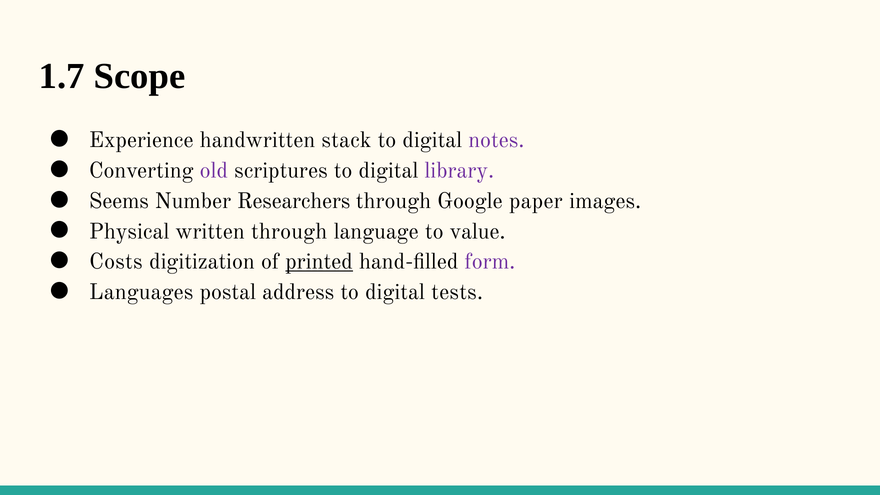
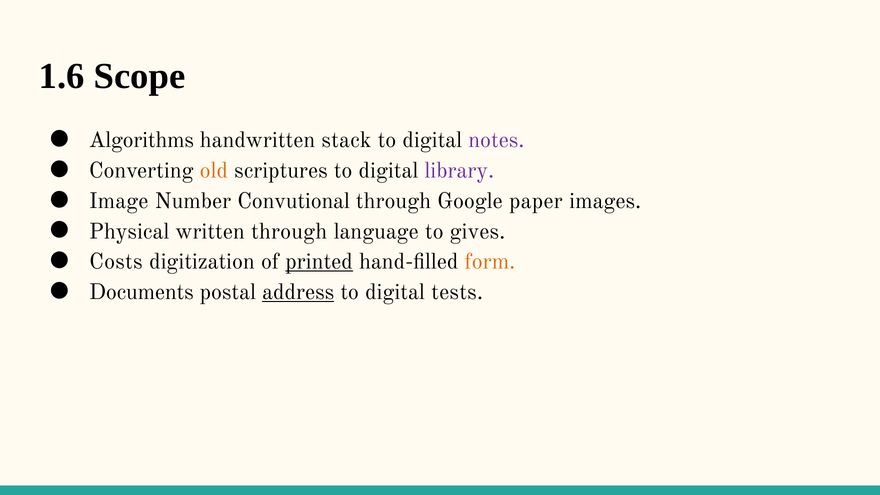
1.7: 1.7 -> 1.6
Experience: Experience -> Algorithms
old colour: purple -> orange
Seems: Seems -> Image
Researchers: Researchers -> Convutional
value: value -> gives
form colour: purple -> orange
Languages: Languages -> Documents
address underline: none -> present
